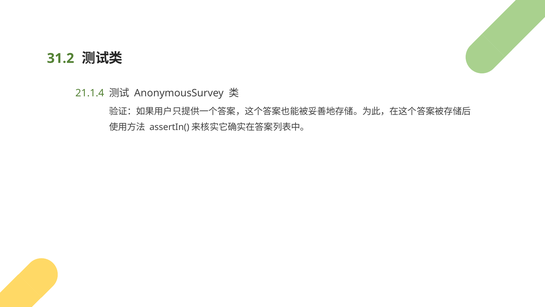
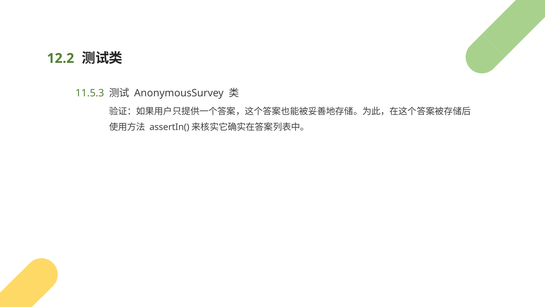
31.2: 31.2 -> 12.2
21.1.4: 21.1.4 -> 11.5.3
